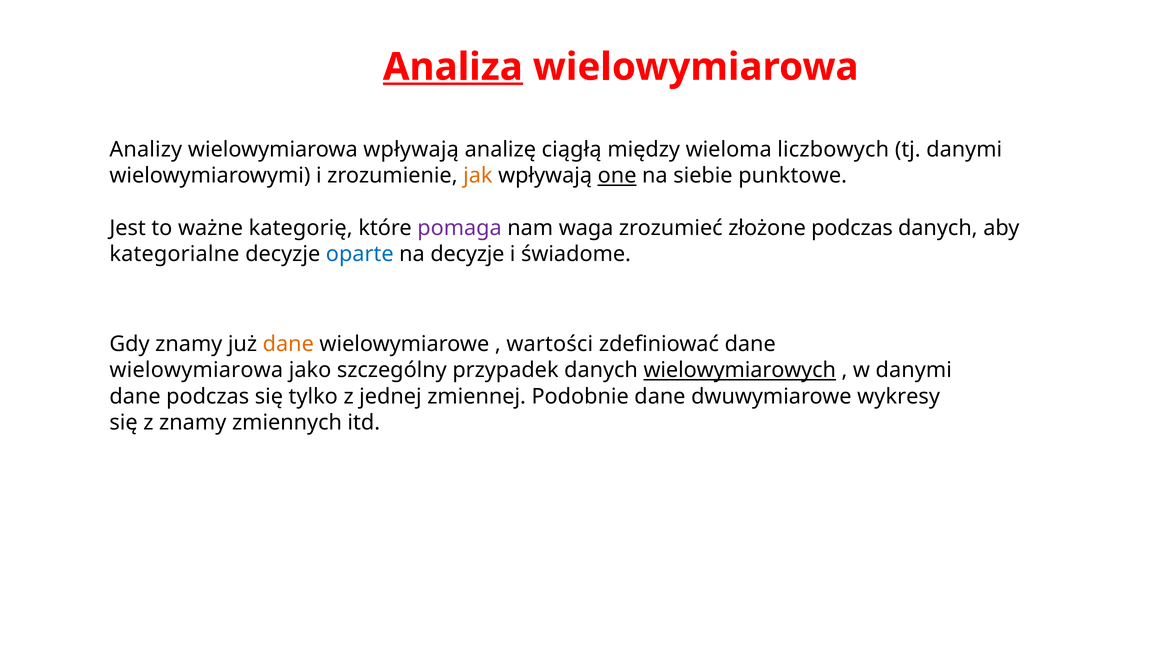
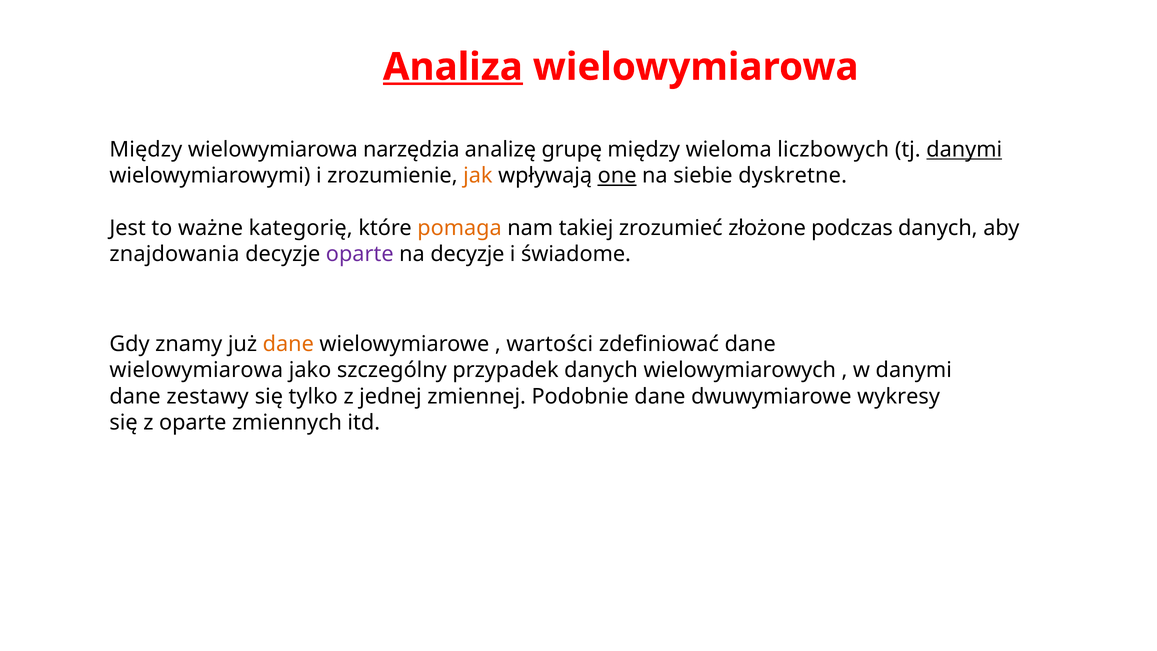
Analizy at (146, 150): Analizy -> Między
wielowymiarowa wpływają: wpływają -> narzędzia
ciągłą: ciągłą -> grupę
danymi at (964, 150) underline: none -> present
punktowe: punktowe -> dyskretne
pomaga colour: purple -> orange
waga: waga -> takiej
kategorialne: kategorialne -> znajdowania
oparte at (360, 254) colour: blue -> purple
wielowymiarowych underline: present -> none
dane podczas: podczas -> zestawy
z znamy: znamy -> oparte
